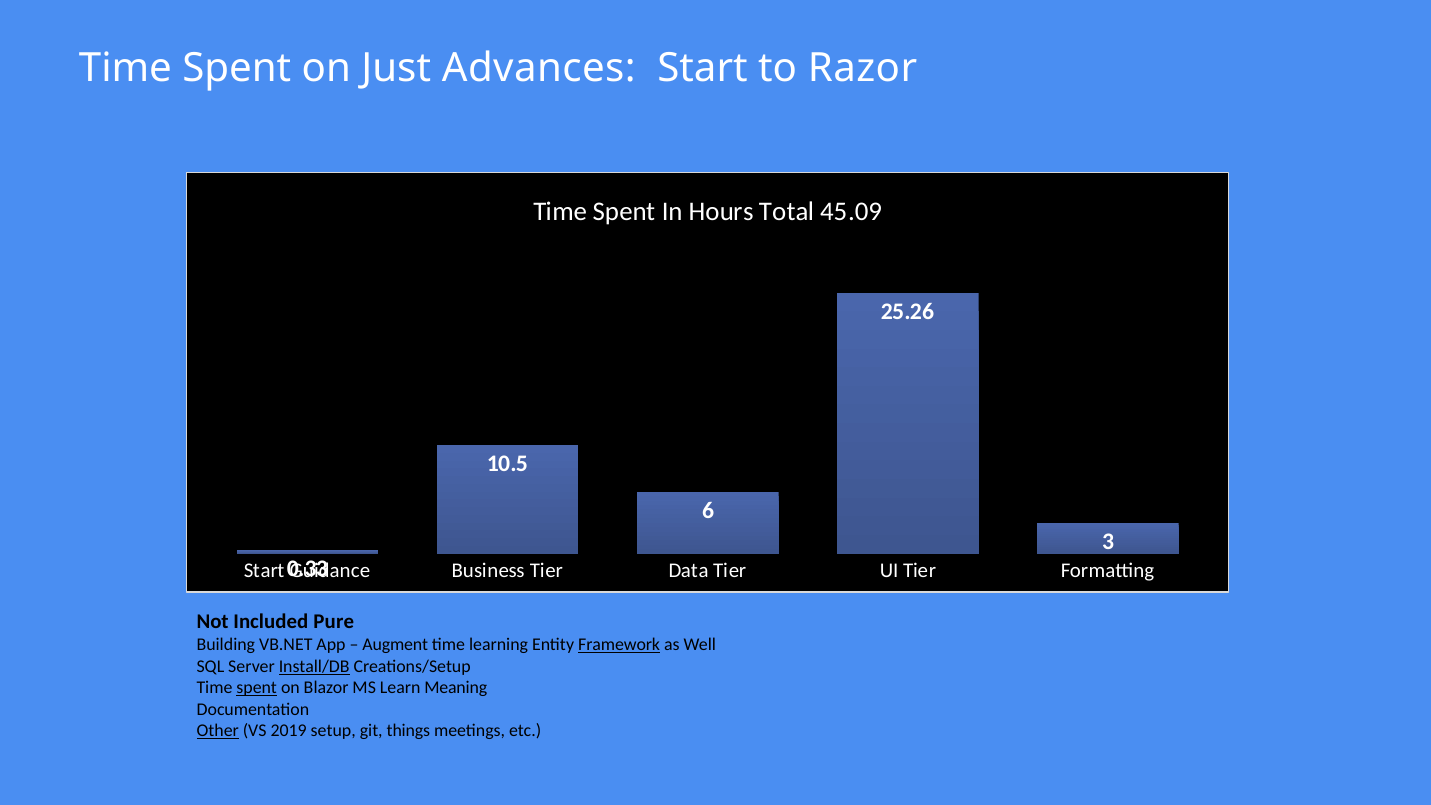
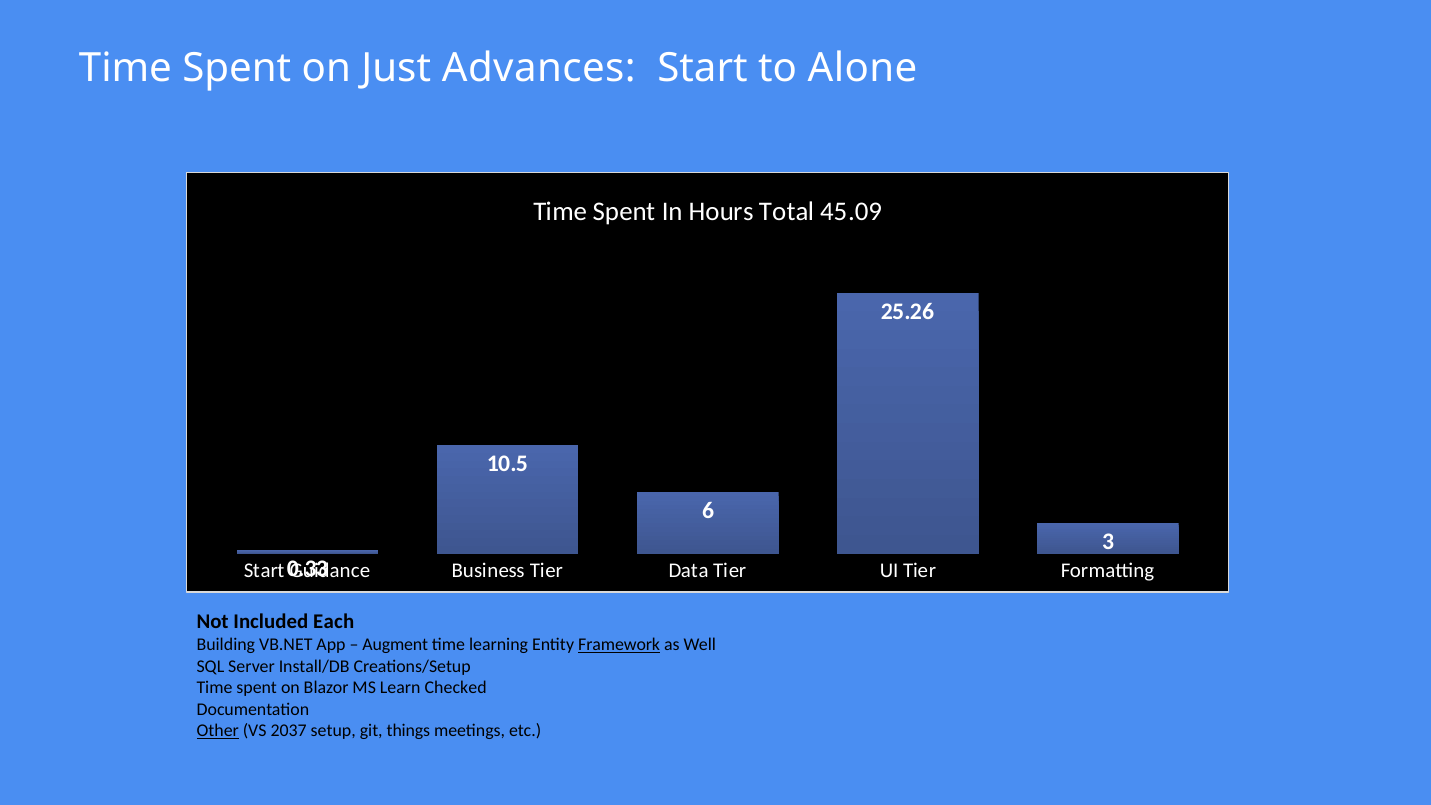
Razor: Razor -> Alone
Pure: Pure -> Each
Install/DB underline: present -> none
spent at (257, 688) underline: present -> none
Meaning: Meaning -> Checked
2019: 2019 -> 2037
